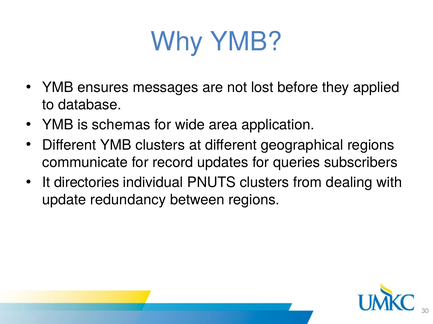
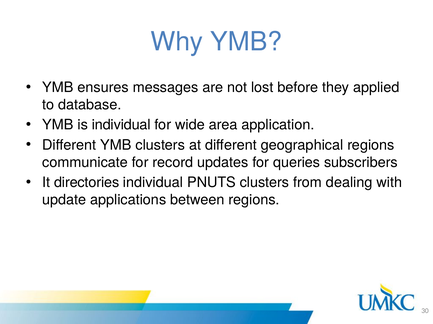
is schemas: schemas -> individual
redundancy: redundancy -> applications
